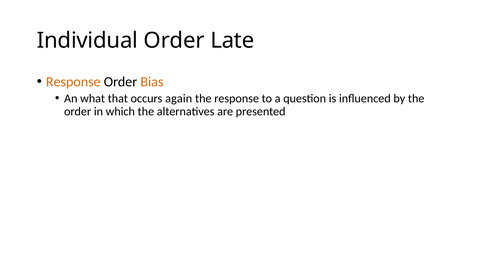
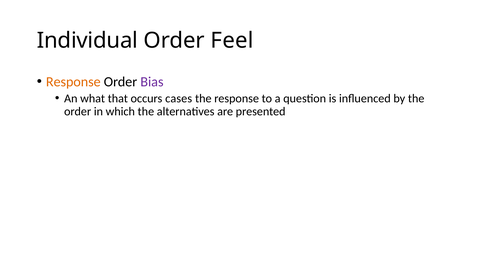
Late: Late -> Feel
Bias colour: orange -> purple
again: again -> cases
